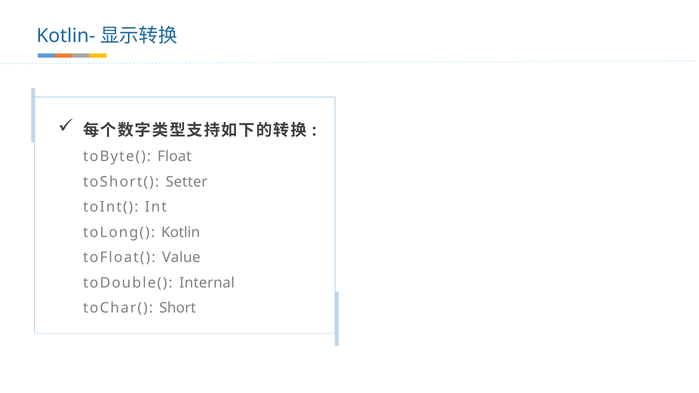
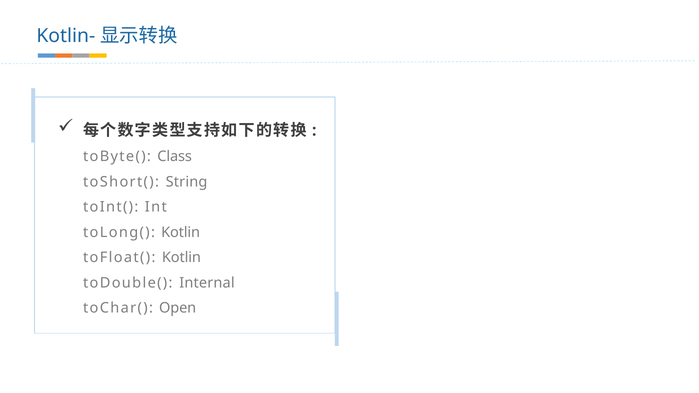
Float: Float -> Class
Setter: Setter -> String
toFloat( Value: Value -> Kotlin
Short: Short -> Open
